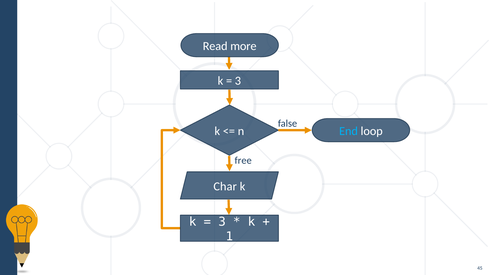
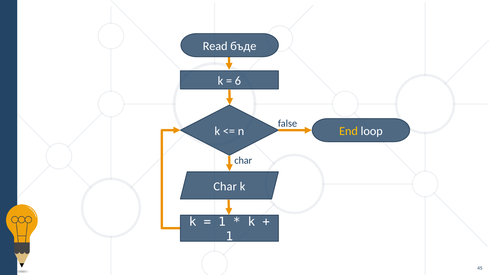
more: more -> бъде
3 at (238, 81): 3 -> 6
End colour: light blue -> yellow
free at (243, 161): free -> char
3 at (222, 222): 3 -> 1
